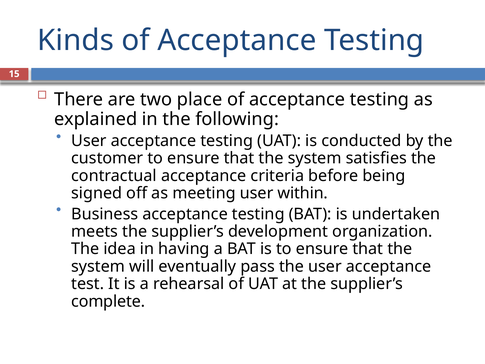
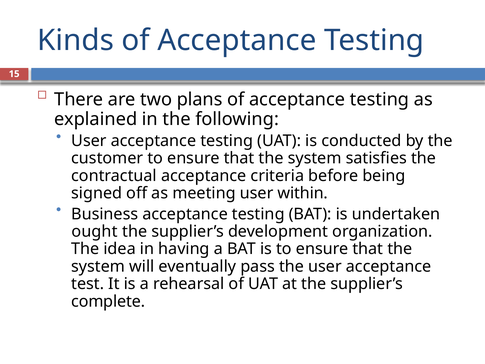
place: place -> plans
meets: meets -> ought
